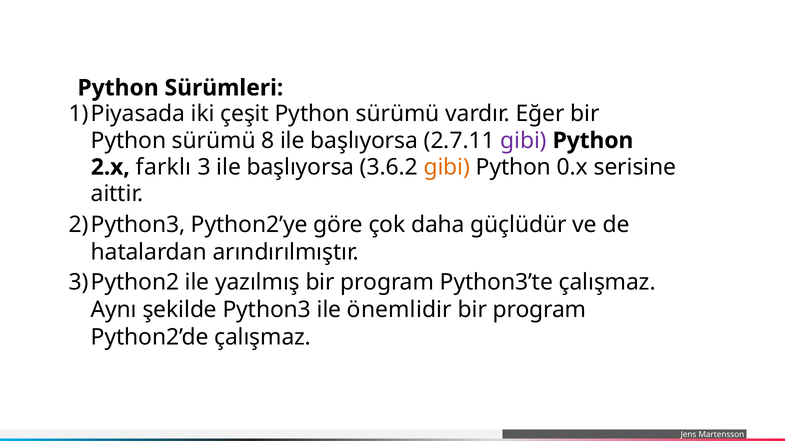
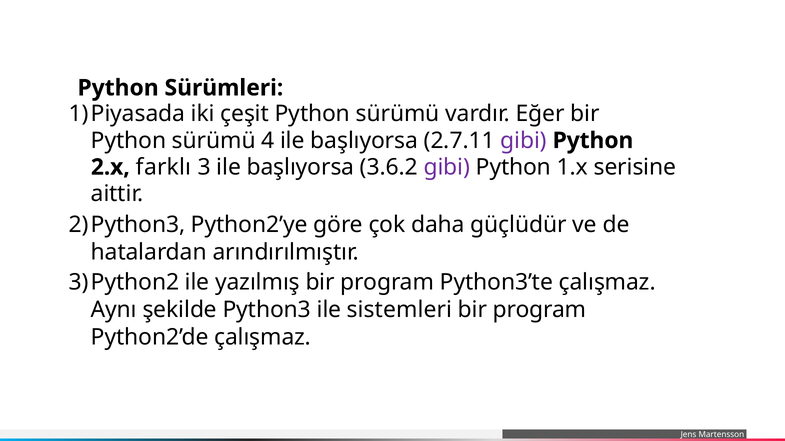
8: 8 -> 4
gibi at (447, 167) colour: orange -> purple
0.x: 0.x -> 1.x
önemlidir: önemlidir -> sistemleri
